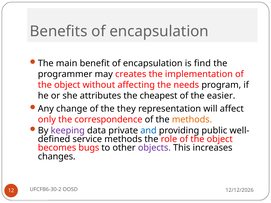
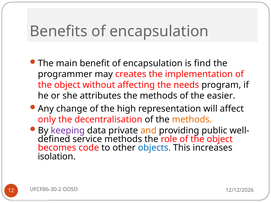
cheapest at (159, 96): cheapest -> methods
they: they -> high
correspondence: correspondence -> decentralisation
and colour: blue -> orange
bugs: bugs -> code
objects colour: purple -> blue
changes: changes -> isolation
